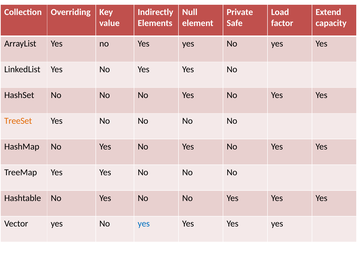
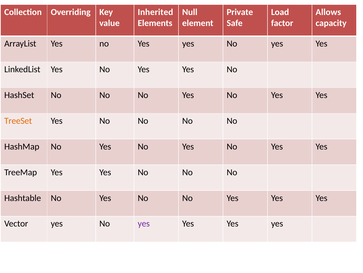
Indirectly: Indirectly -> Inherited
Extend: Extend -> Allows
yes at (144, 223) colour: blue -> purple
